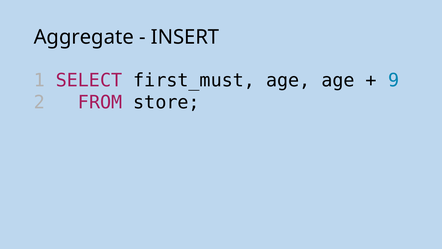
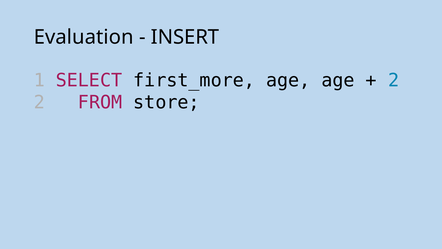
Aggregate: Aggregate -> Evaluation
first_must: first_must -> first_more
9 at (394, 80): 9 -> 2
